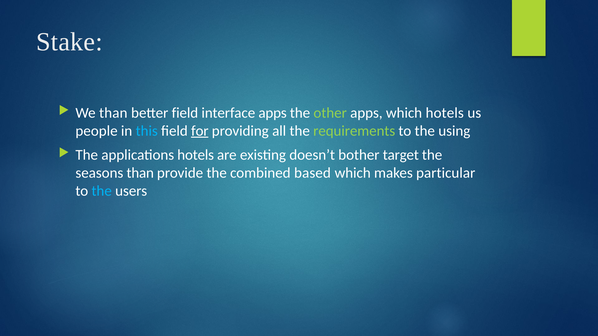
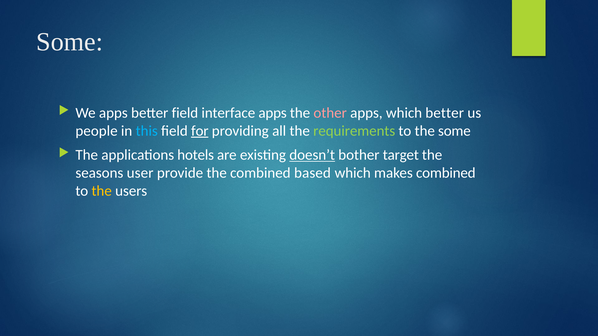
Stake at (69, 42): Stake -> Some
We than: than -> apps
other colour: light green -> pink
which hotels: hotels -> better
the using: using -> some
doesn’t underline: none -> present
seasons than: than -> user
makes particular: particular -> combined
the at (102, 191) colour: light blue -> yellow
